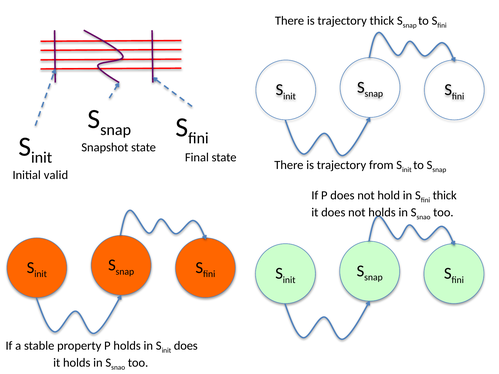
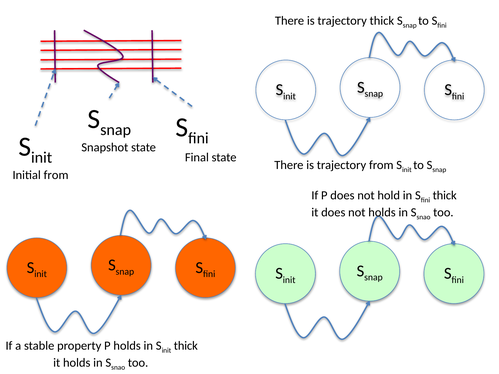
Initial valid: valid -> from
does at (186, 346): does -> thick
